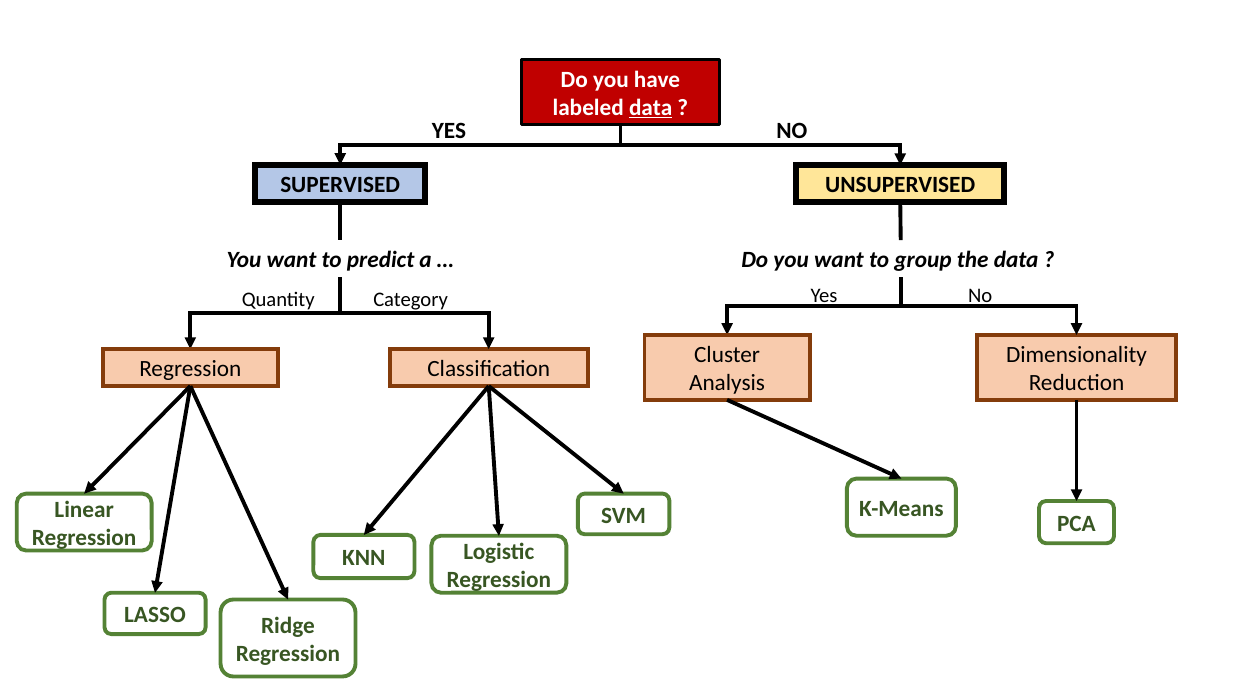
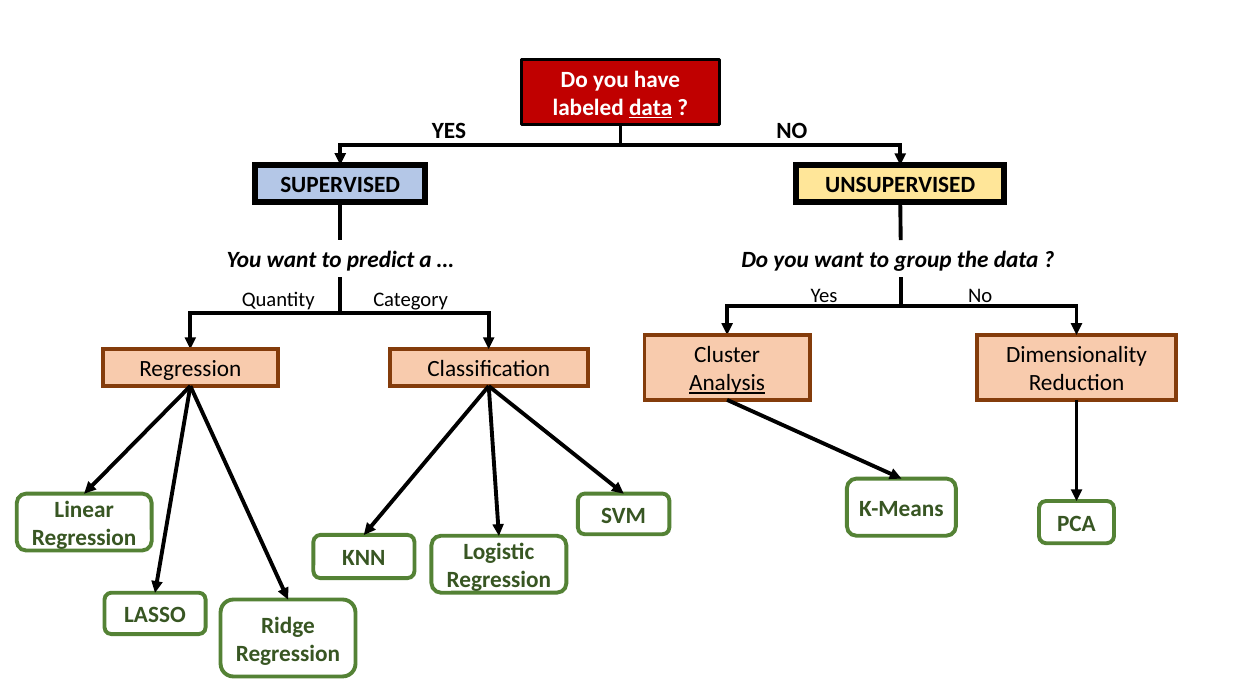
Analysis underline: none -> present
